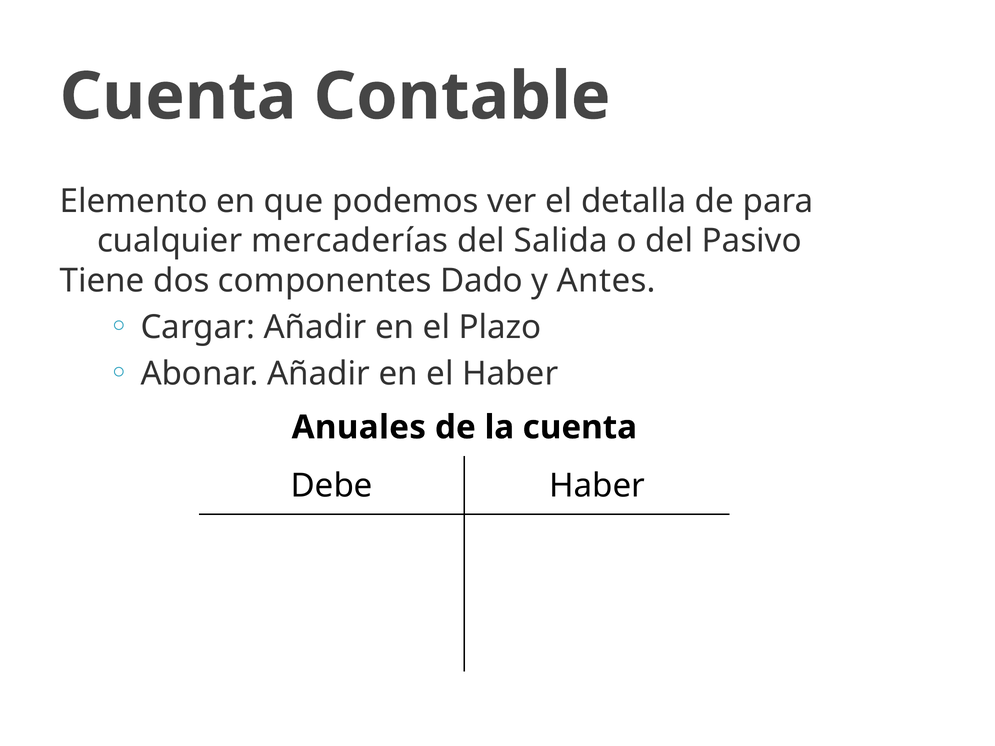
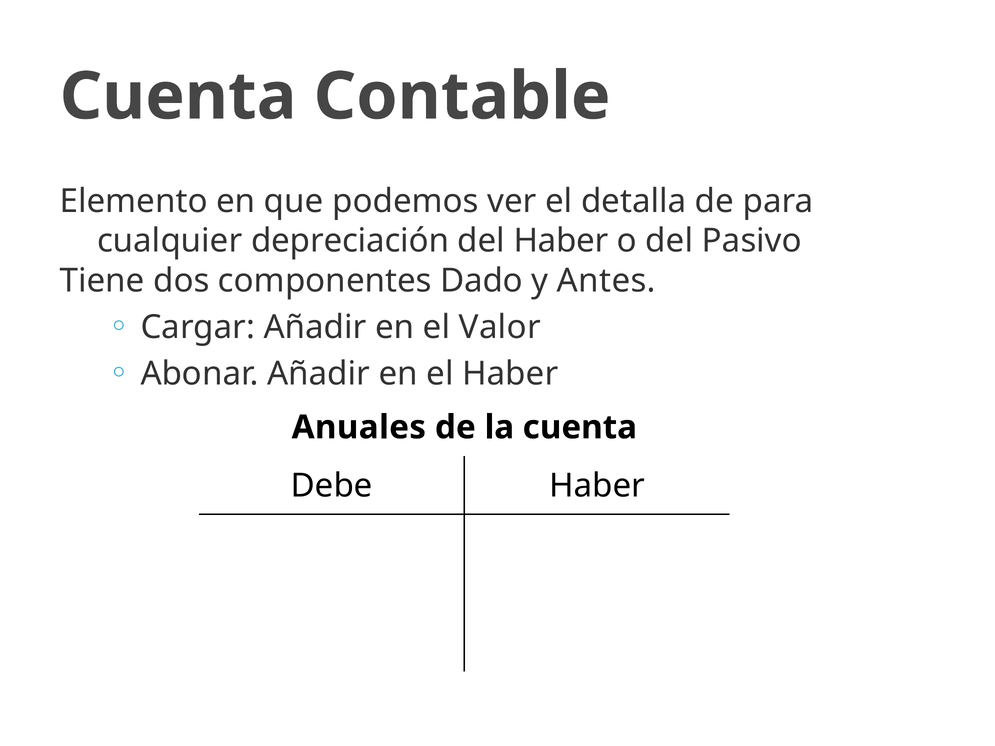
mercaderías: mercaderías -> depreciación
del Salida: Salida -> Haber
Plazo: Plazo -> Valor
